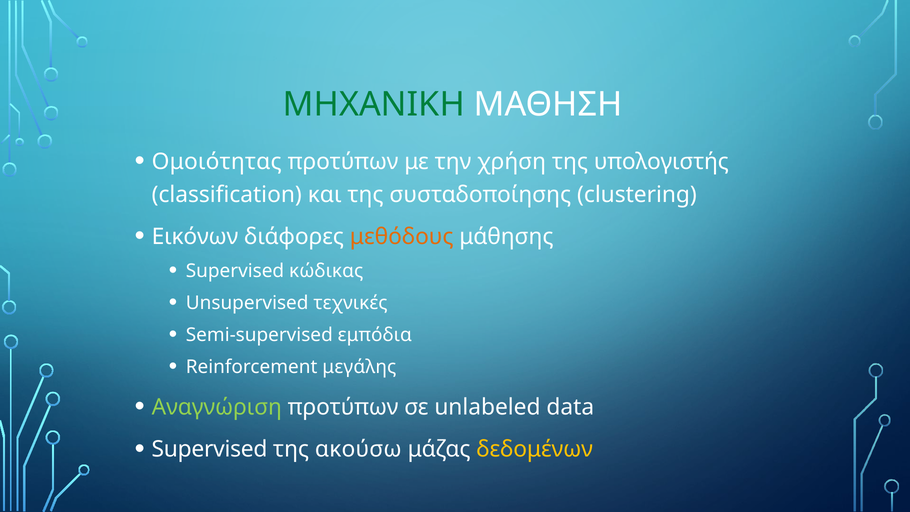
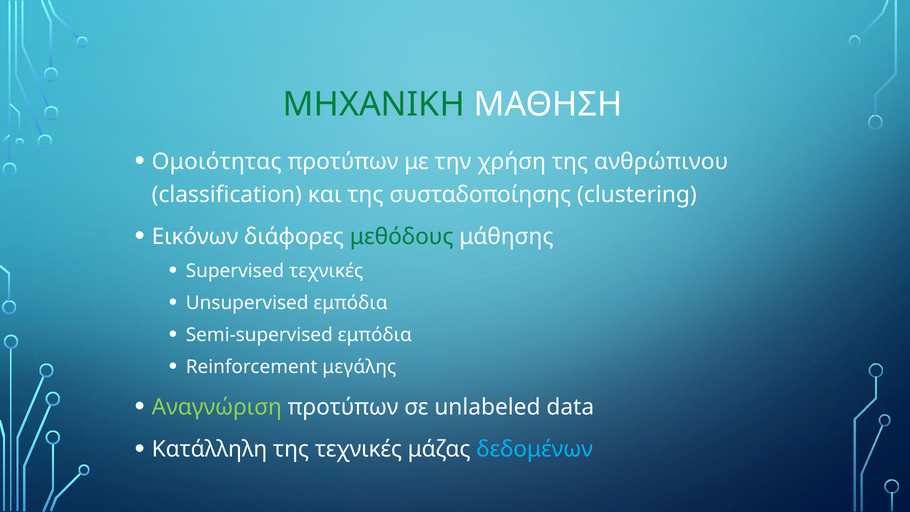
υπολογιστής: υπολογιστής -> ανθρώπινου
μεθόδους colour: orange -> green
Supervised κώδικας: κώδικας -> τεχνικές
Unsupervised τεχνικές: τεχνικές -> εμπόδια
Supervised at (210, 449): Supervised -> Κατάλληλη
της ακούσω: ακούσω -> τεχνικές
δεδομένων colour: yellow -> light blue
